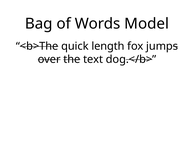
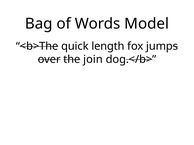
text: text -> join
